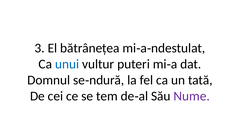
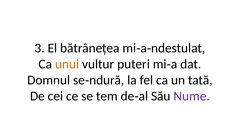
unui colour: blue -> orange
